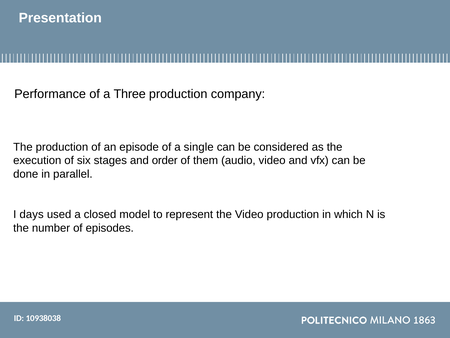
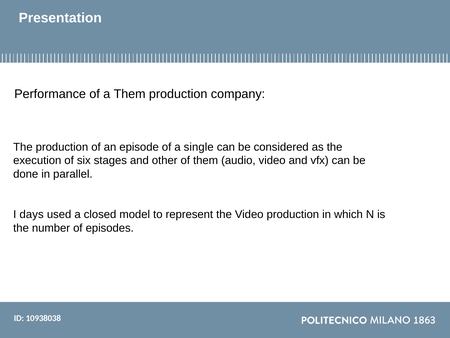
a Three: Three -> Them
order: order -> other
